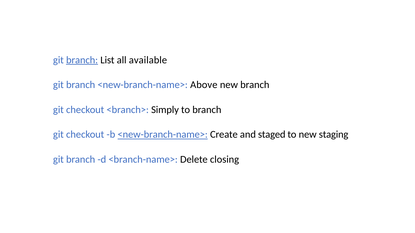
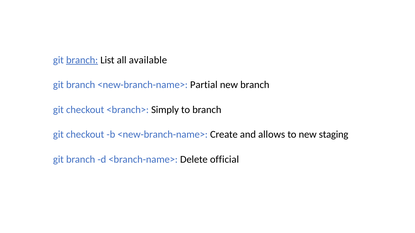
Above: Above -> Partial
<new-branch-name> at (163, 135) underline: present -> none
staged: staged -> allows
closing: closing -> official
